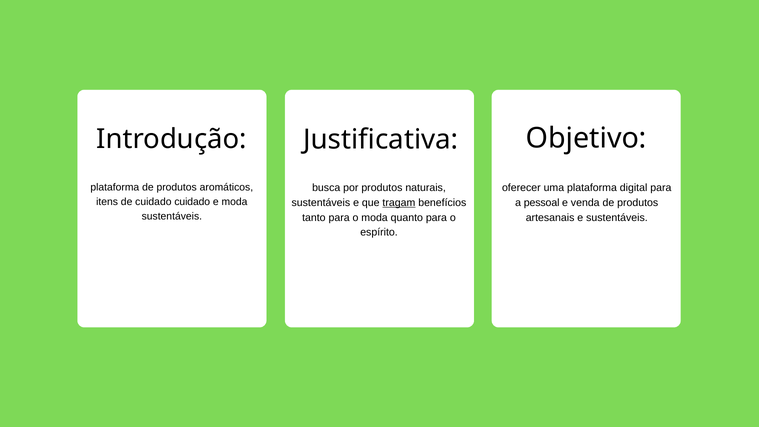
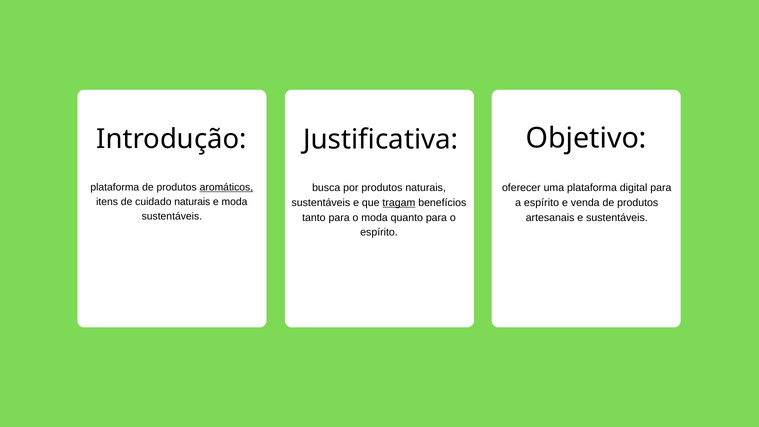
aromáticos underline: none -> present
cuidado cuidado: cuidado -> naturais
a pessoal: pessoal -> espírito
